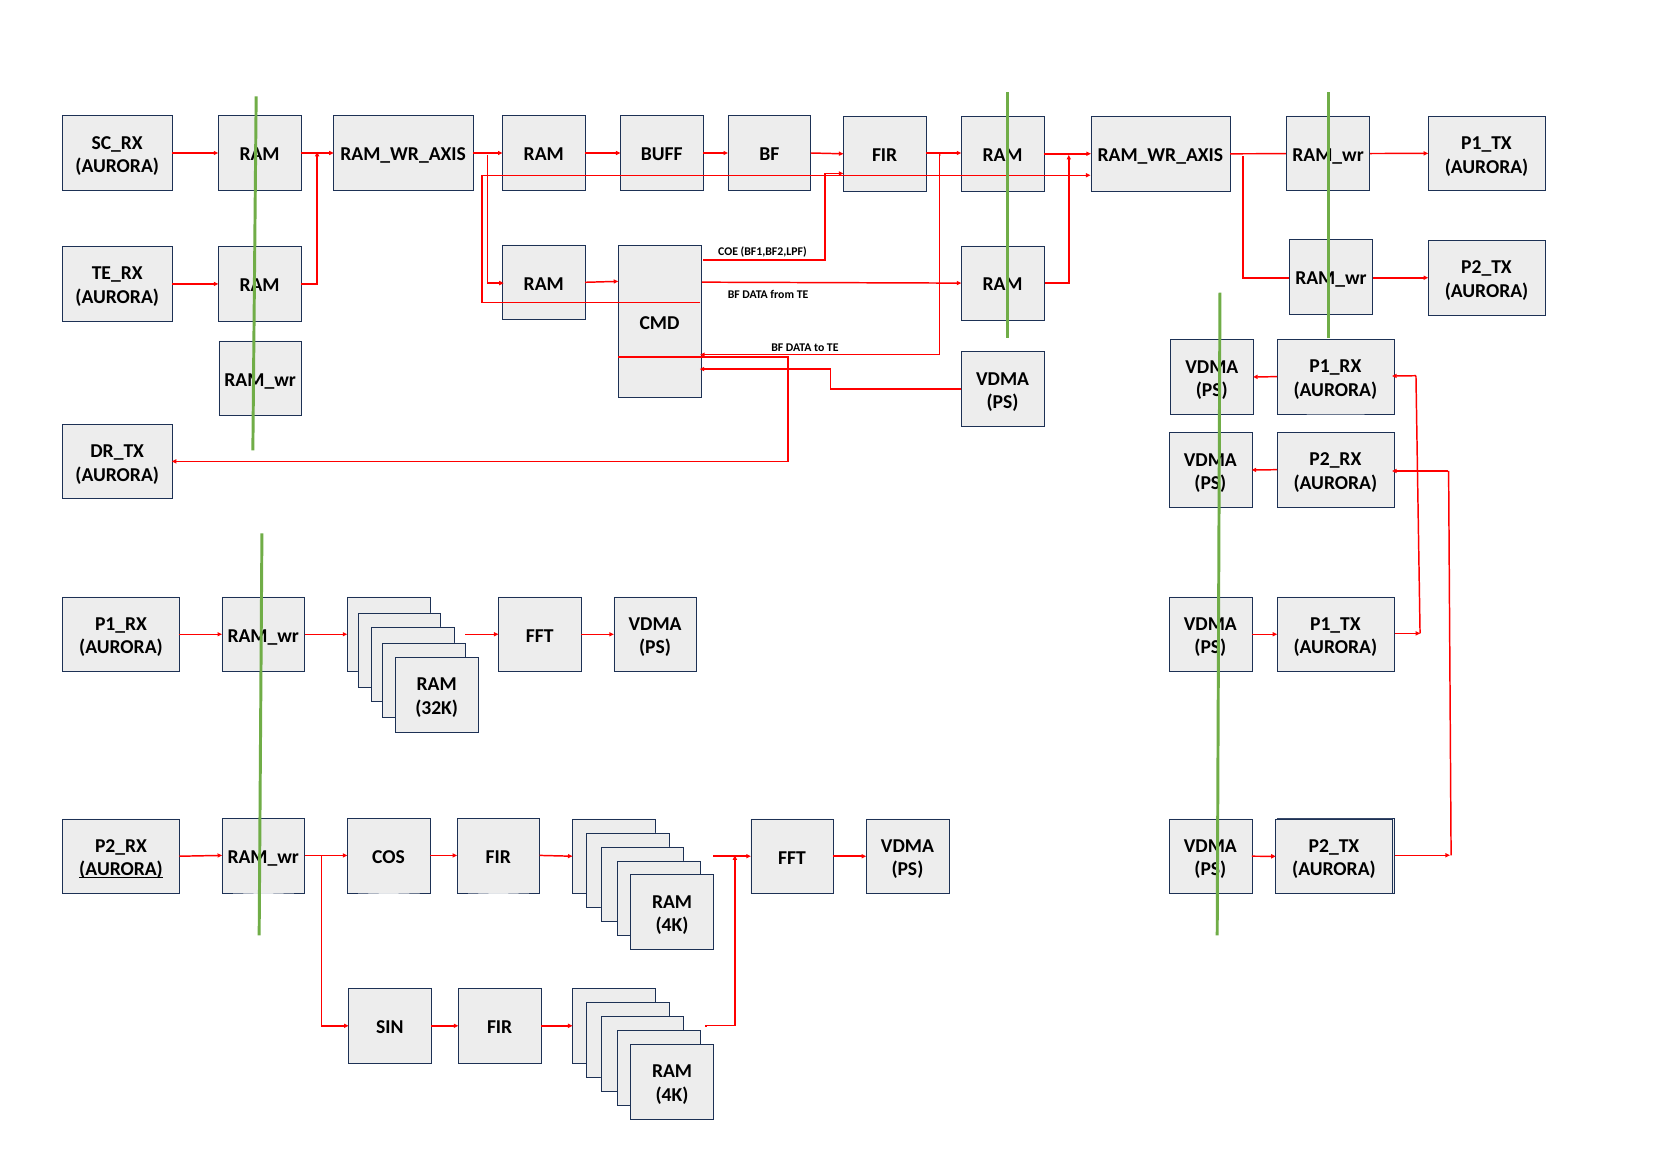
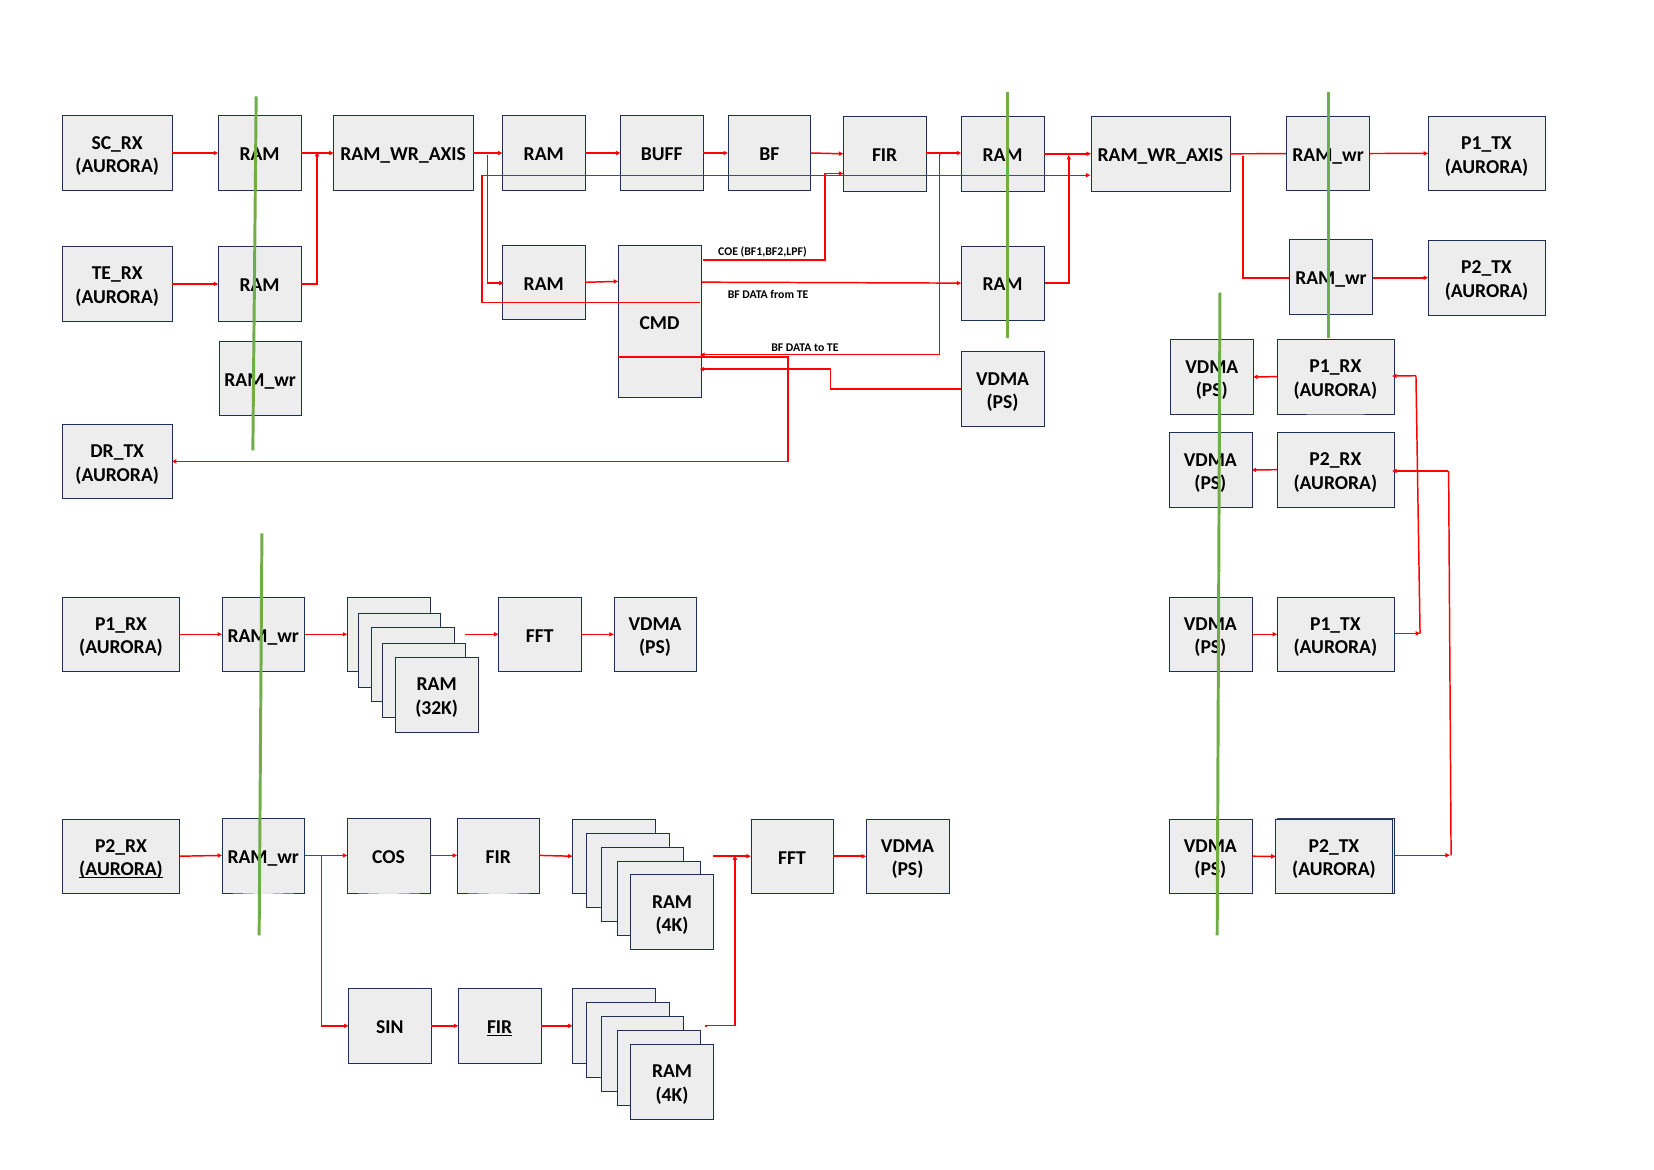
FIR at (500, 1027) underline: none -> present
